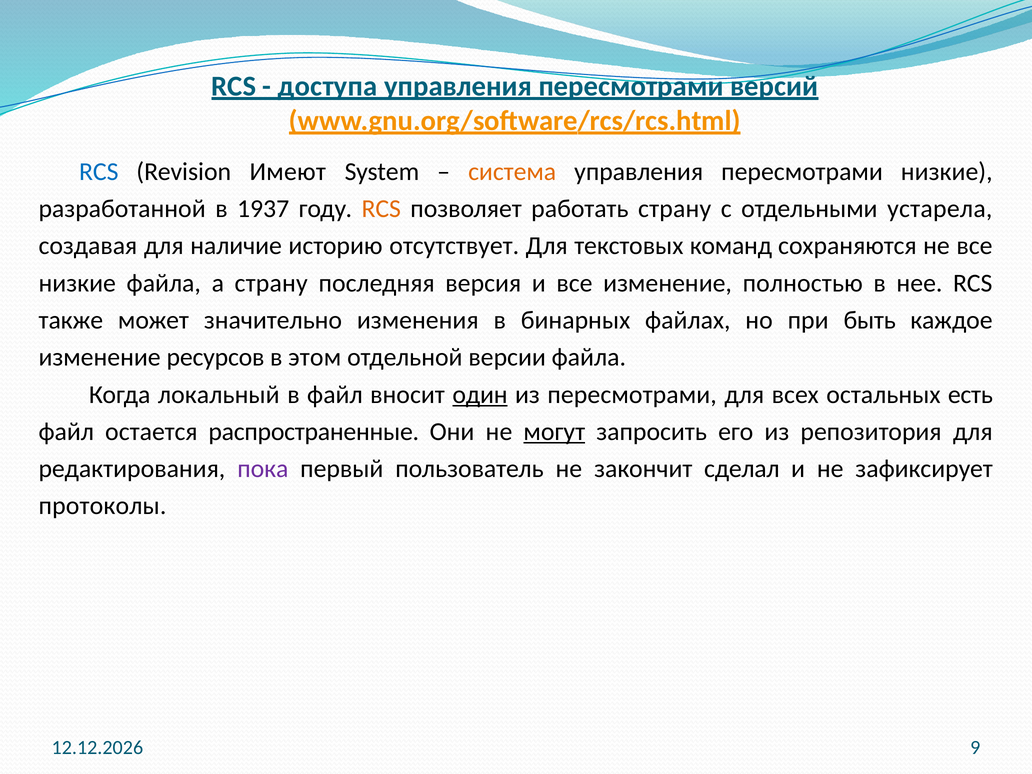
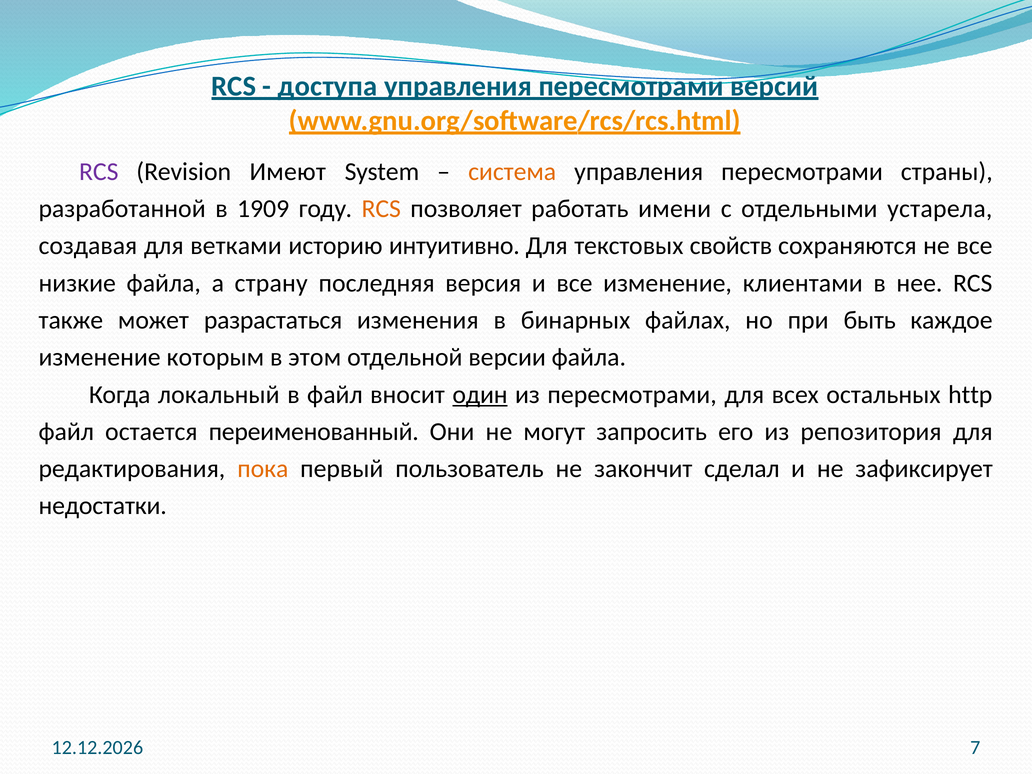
RCS at (99, 172) colour: blue -> purple
пересмотрами низкие: низкие -> страны
1937: 1937 -> 1909
работать страну: страну -> имени
наличие: наличие -> ветками
отсутствует: отсутствует -> интуитивно
команд: команд -> свойств
полностью: полностью -> клиентами
значительно: значительно -> разрастаться
ресурсов: ресурсов -> которым
есть: есть -> http
распространенные: распространенные -> переименованный
могут underline: present -> none
пока colour: purple -> orange
протоколы: протоколы -> недостатки
9: 9 -> 7
